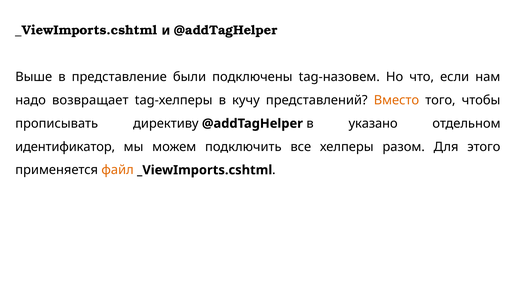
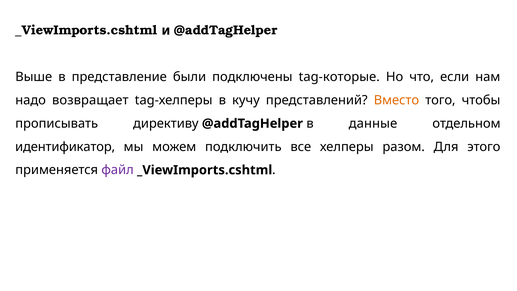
tag-назовем: tag-назовем -> tag-которые
указано: указано -> данные
файл colour: orange -> purple
